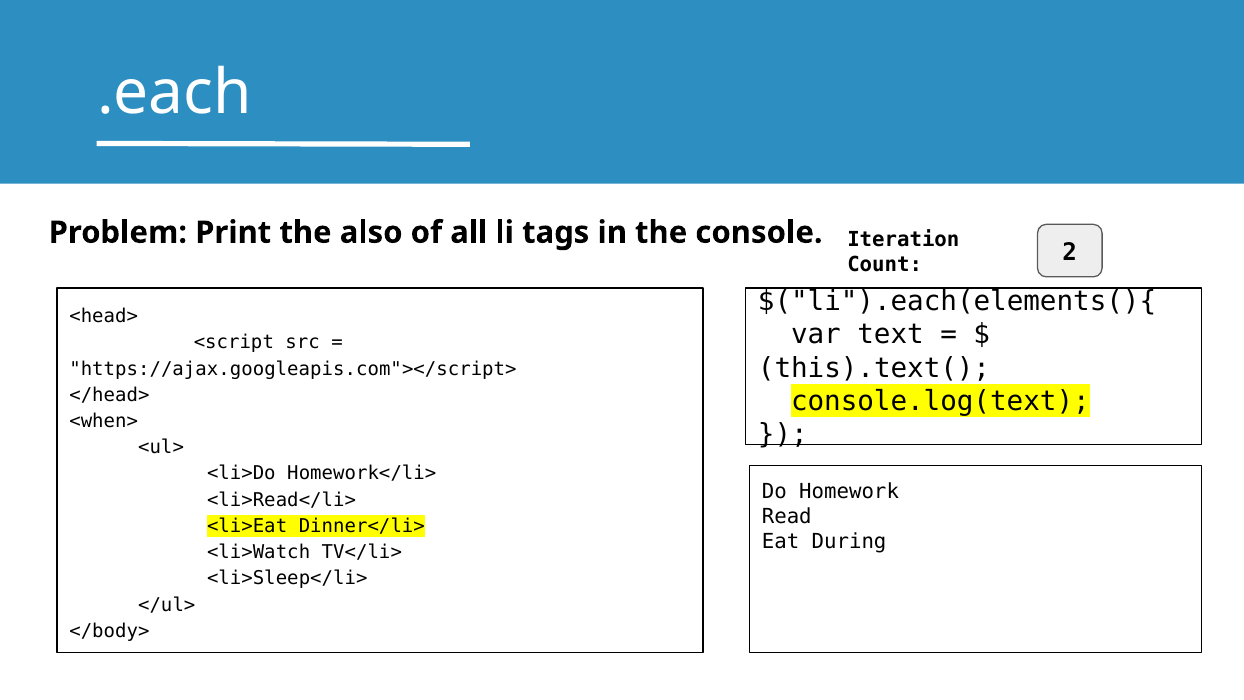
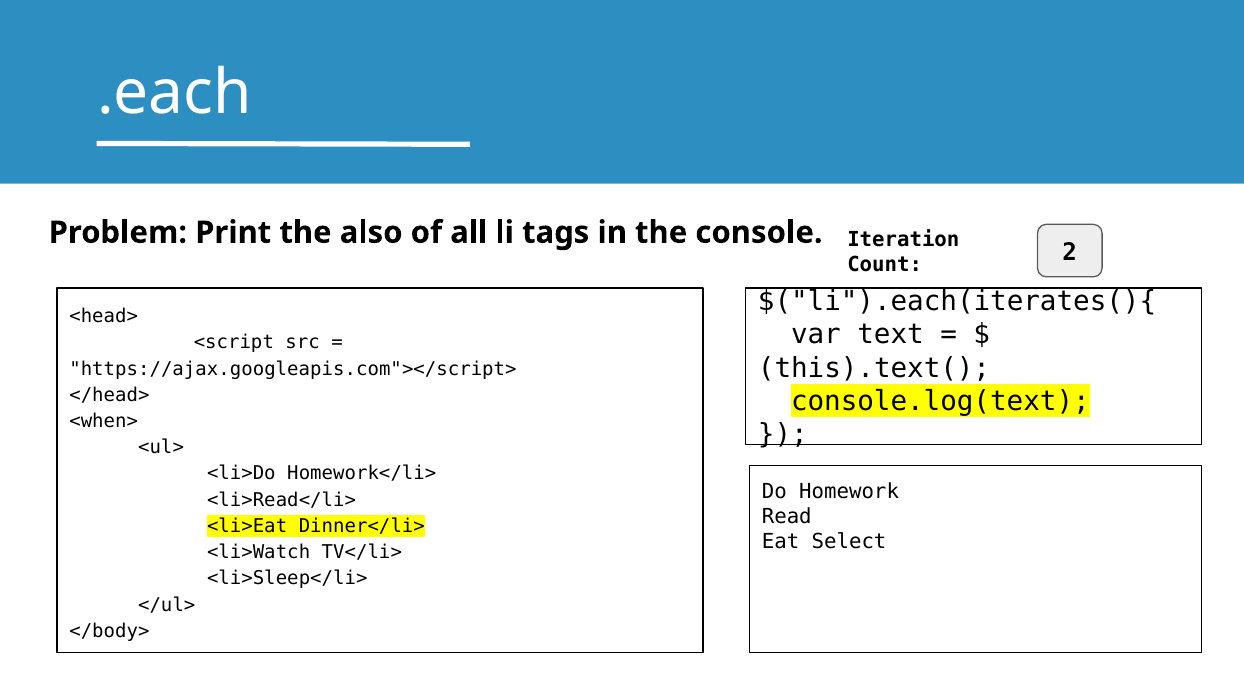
$("li").each(elements(){: $("li").each(elements(){ -> $("li").each(iterates(){
During: During -> Select
